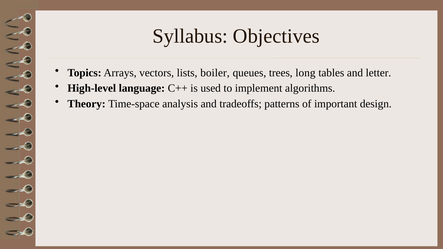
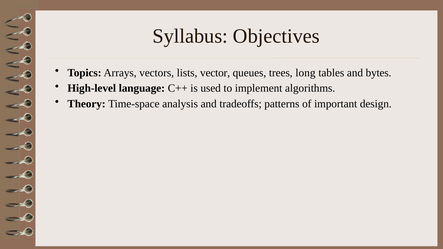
boiler: boiler -> vector
letter: letter -> bytes
